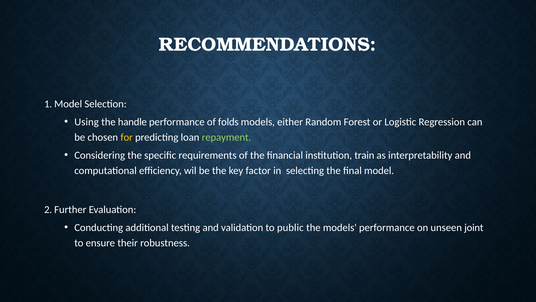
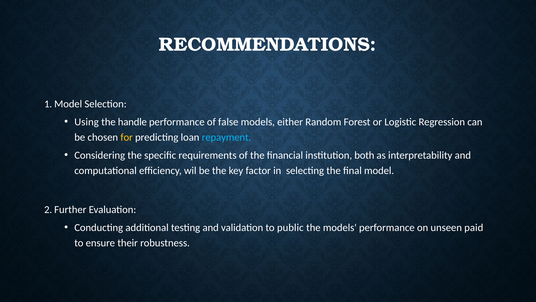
folds: folds -> false
repayment colour: light green -> light blue
train: train -> both
joint: joint -> paid
